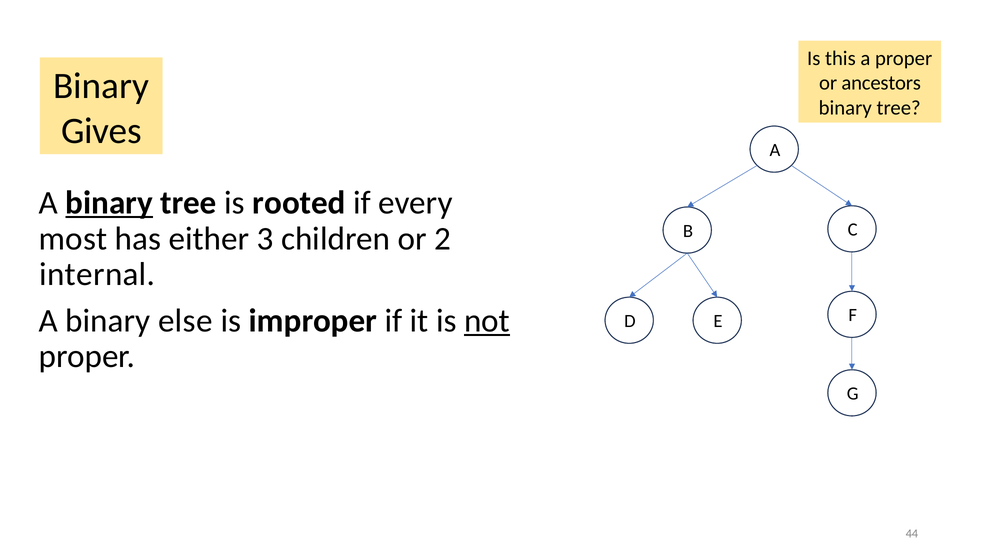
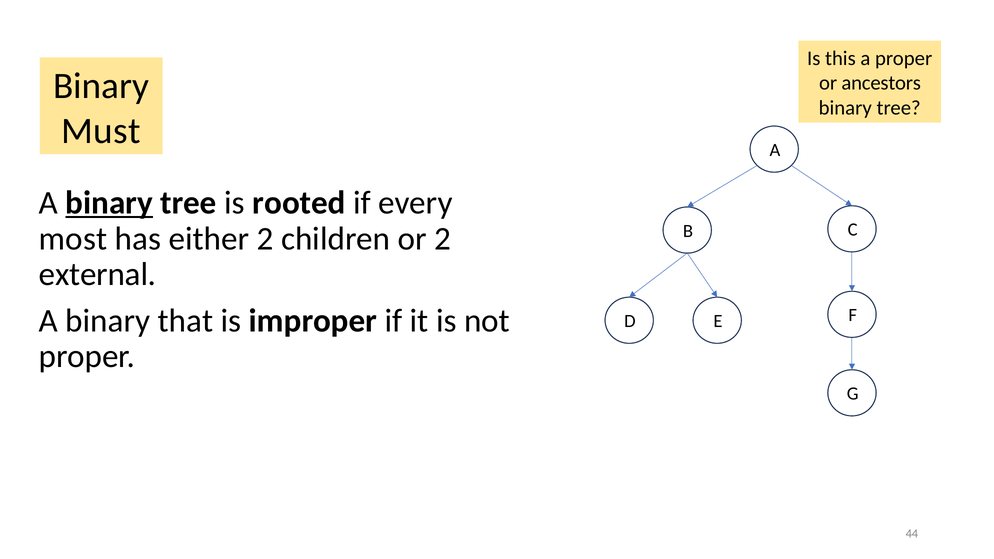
Gives: Gives -> Must
either 3: 3 -> 2
internal: internal -> external
else: else -> that
not underline: present -> none
